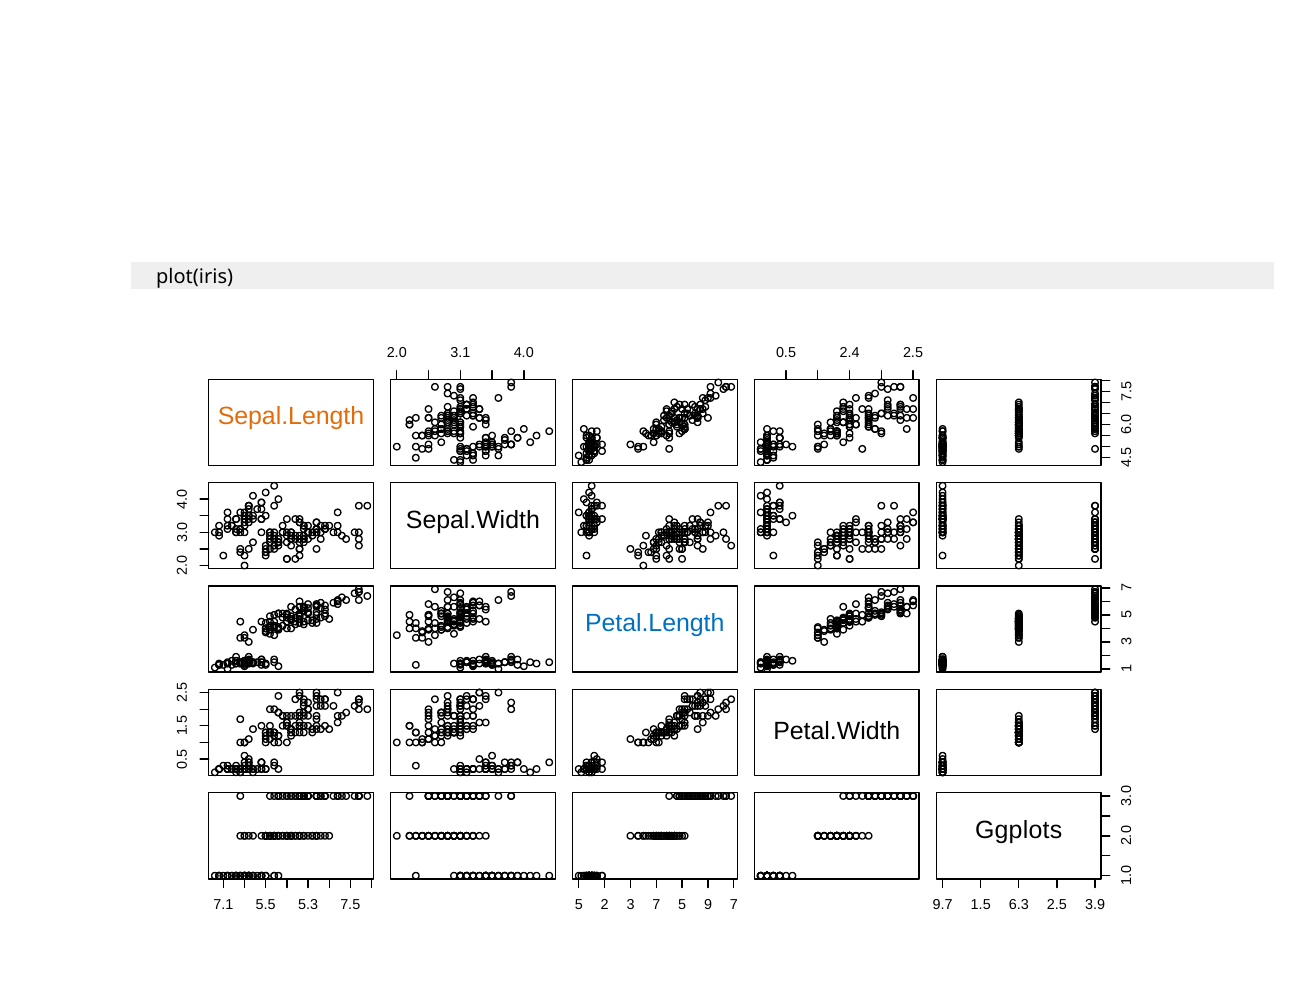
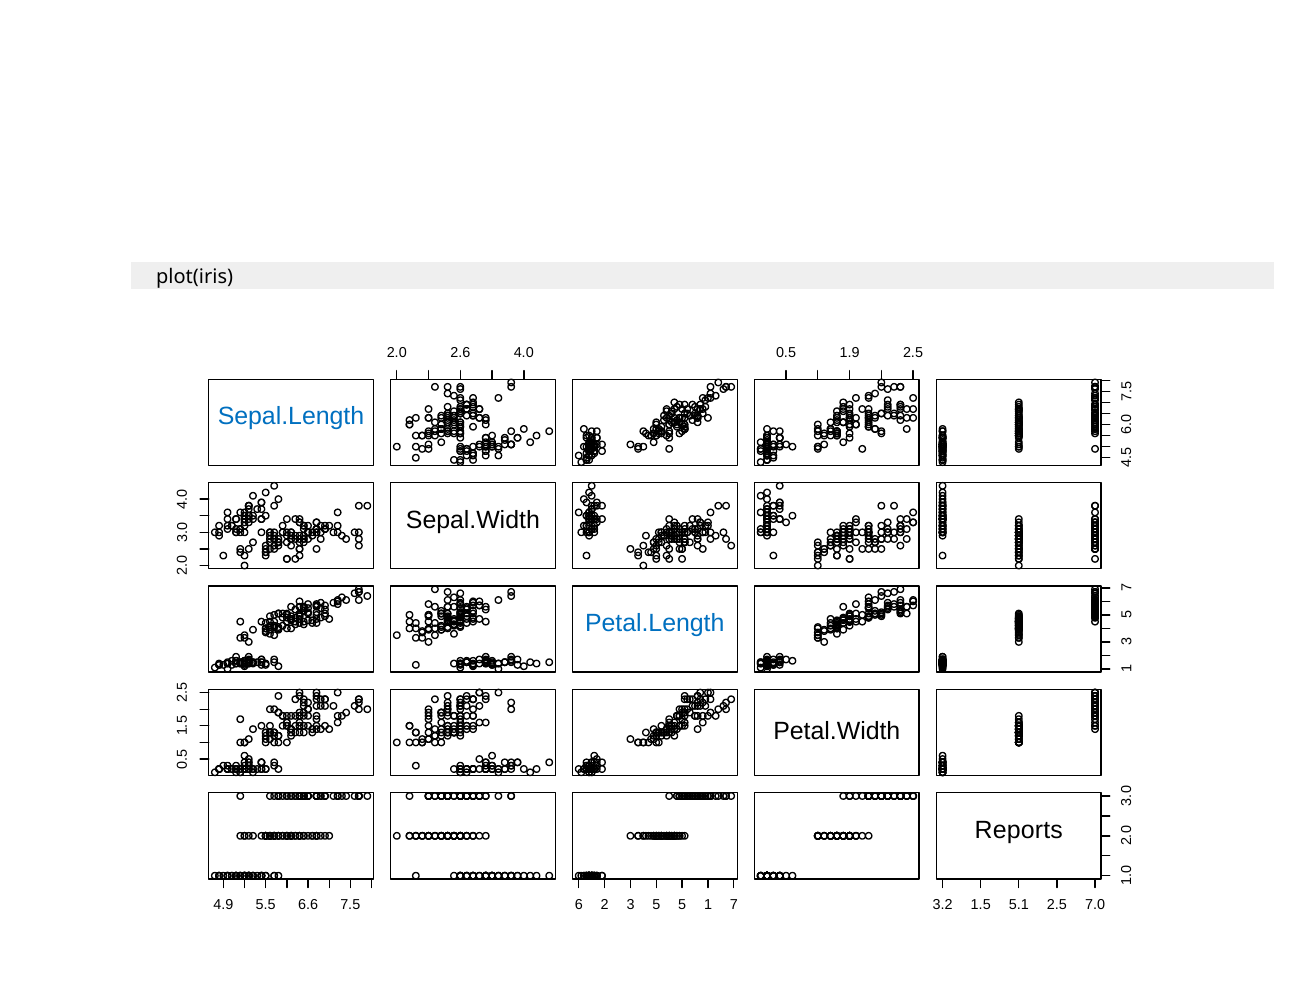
3.1: 3.1 -> 2.6
2.4: 2.4 -> 1.9
Sepal.Length colour: orange -> blue
Ggplots: Ggplots -> Reports
7.1: 7.1 -> 4.9
5.3: 5.3 -> 6.6
7.5 5: 5 -> 6
2 3 7: 7 -> 5
9 at (708, 904): 9 -> 1
9.7: 9.7 -> 3.2
6.3: 6.3 -> 5.1
3.9: 3.9 -> 7.0
